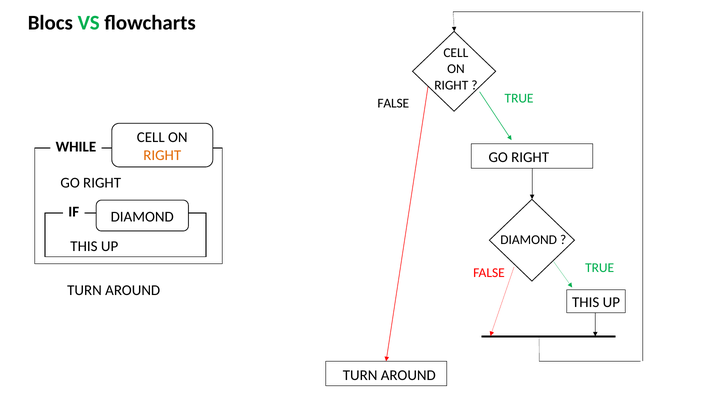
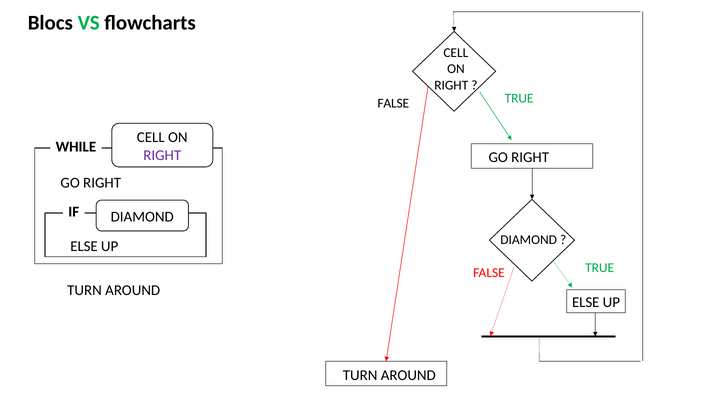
RIGHT at (162, 155) colour: orange -> purple
THIS at (84, 247): THIS -> ELSE
THIS at (586, 302): THIS -> ELSE
